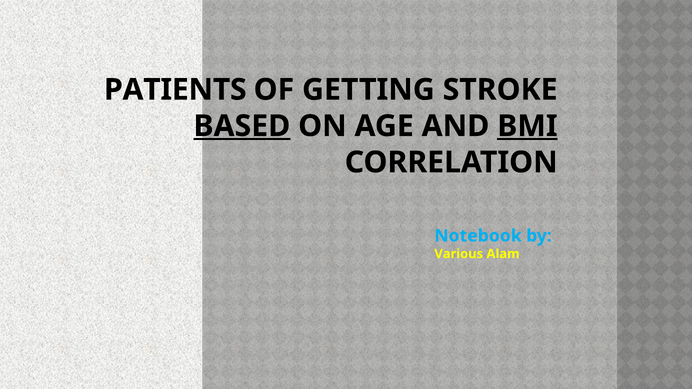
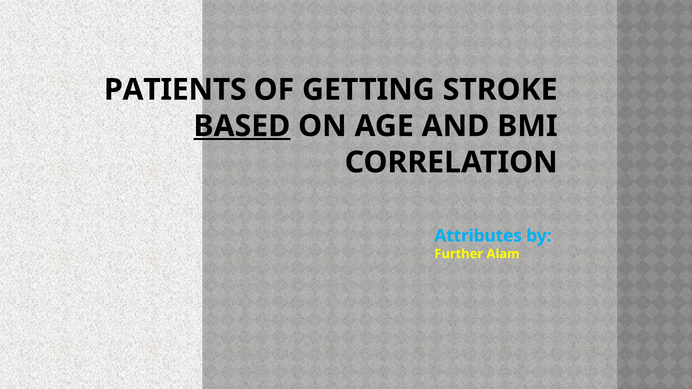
BMI underline: present -> none
Notebook: Notebook -> Attributes
Various: Various -> Further
